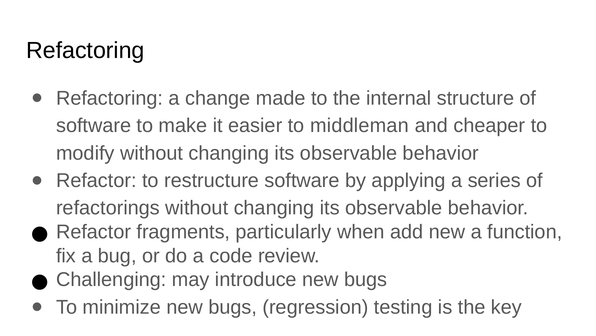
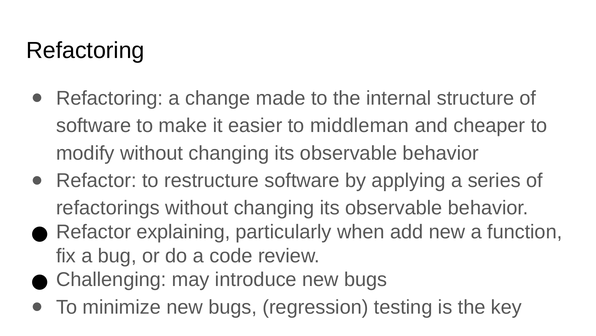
fragments: fragments -> explaining
